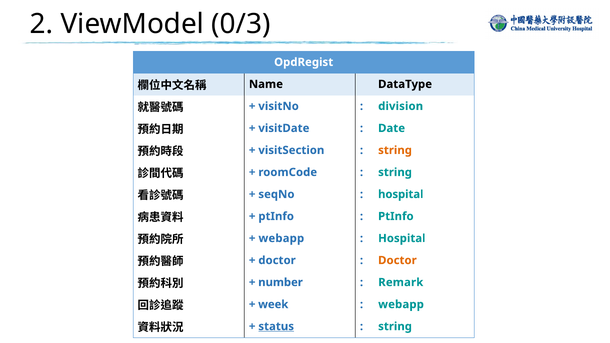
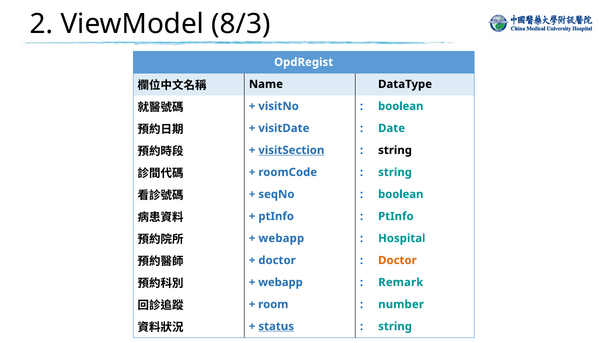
0/3: 0/3 -> 8/3
division at (401, 106): division -> boolean
visitSection underline: none -> present
string at (395, 150) colour: orange -> black
hospital at (401, 194): hospital -> boolean
number at (281, 282): number -> webapp
week: week -> room
webapp at (401, 304): webapp -> number
